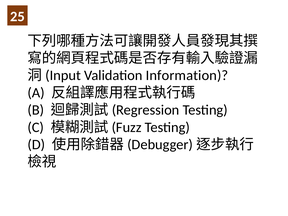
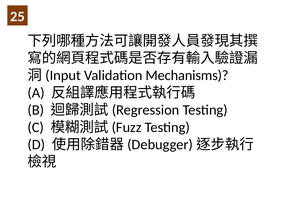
Information: Information -> Mechanisms
